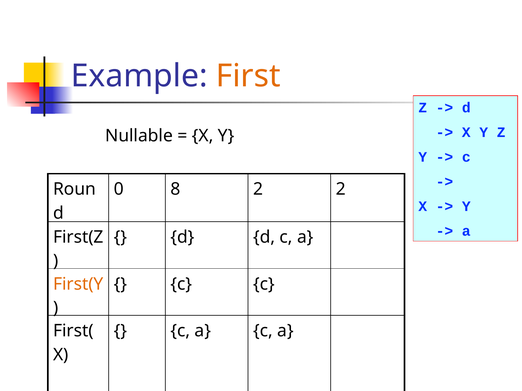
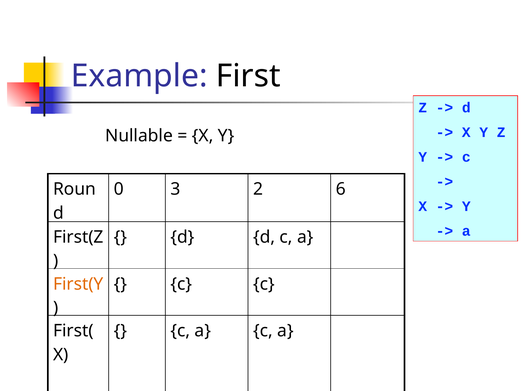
First colour: orange -> black
8: 8 -> 3
2 2: 2 -> 6
